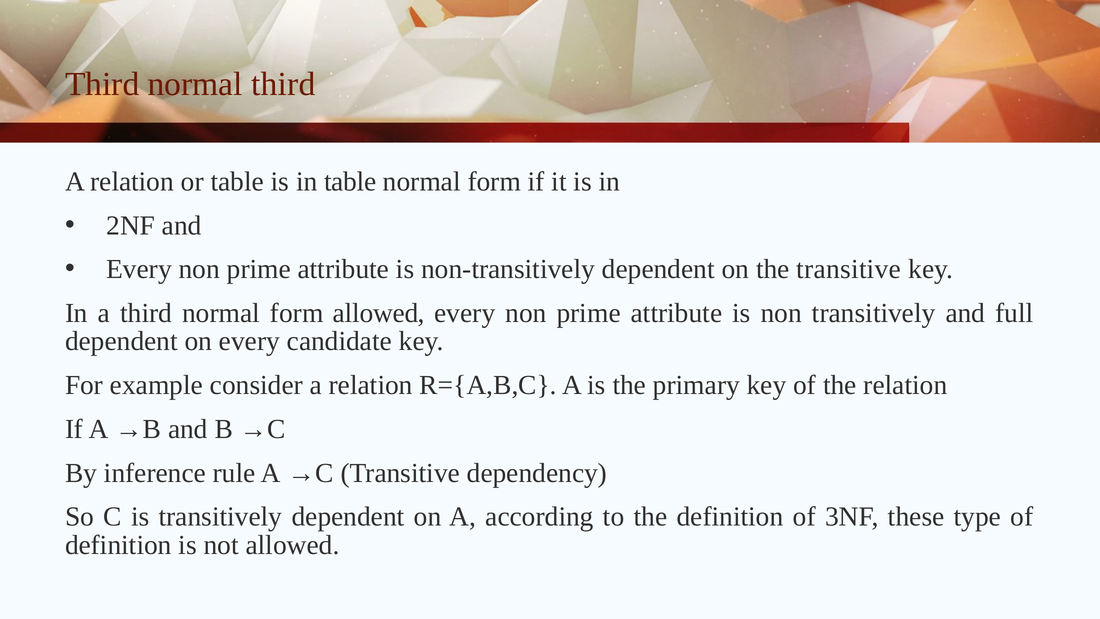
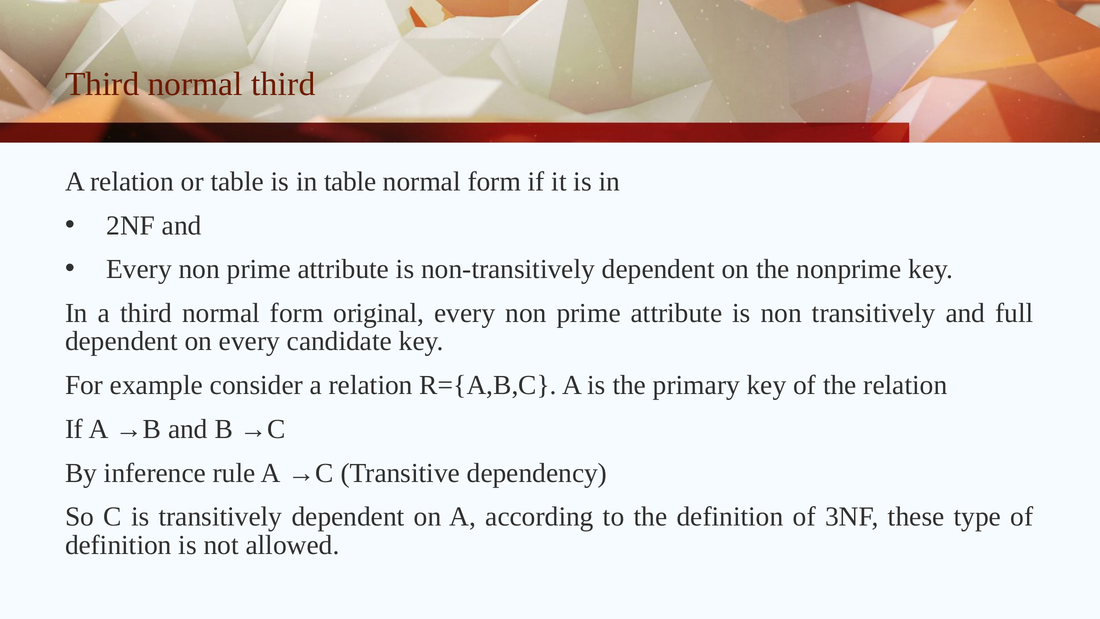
the transitive: transitive -> nonprime
form allowed: allowed -> original
